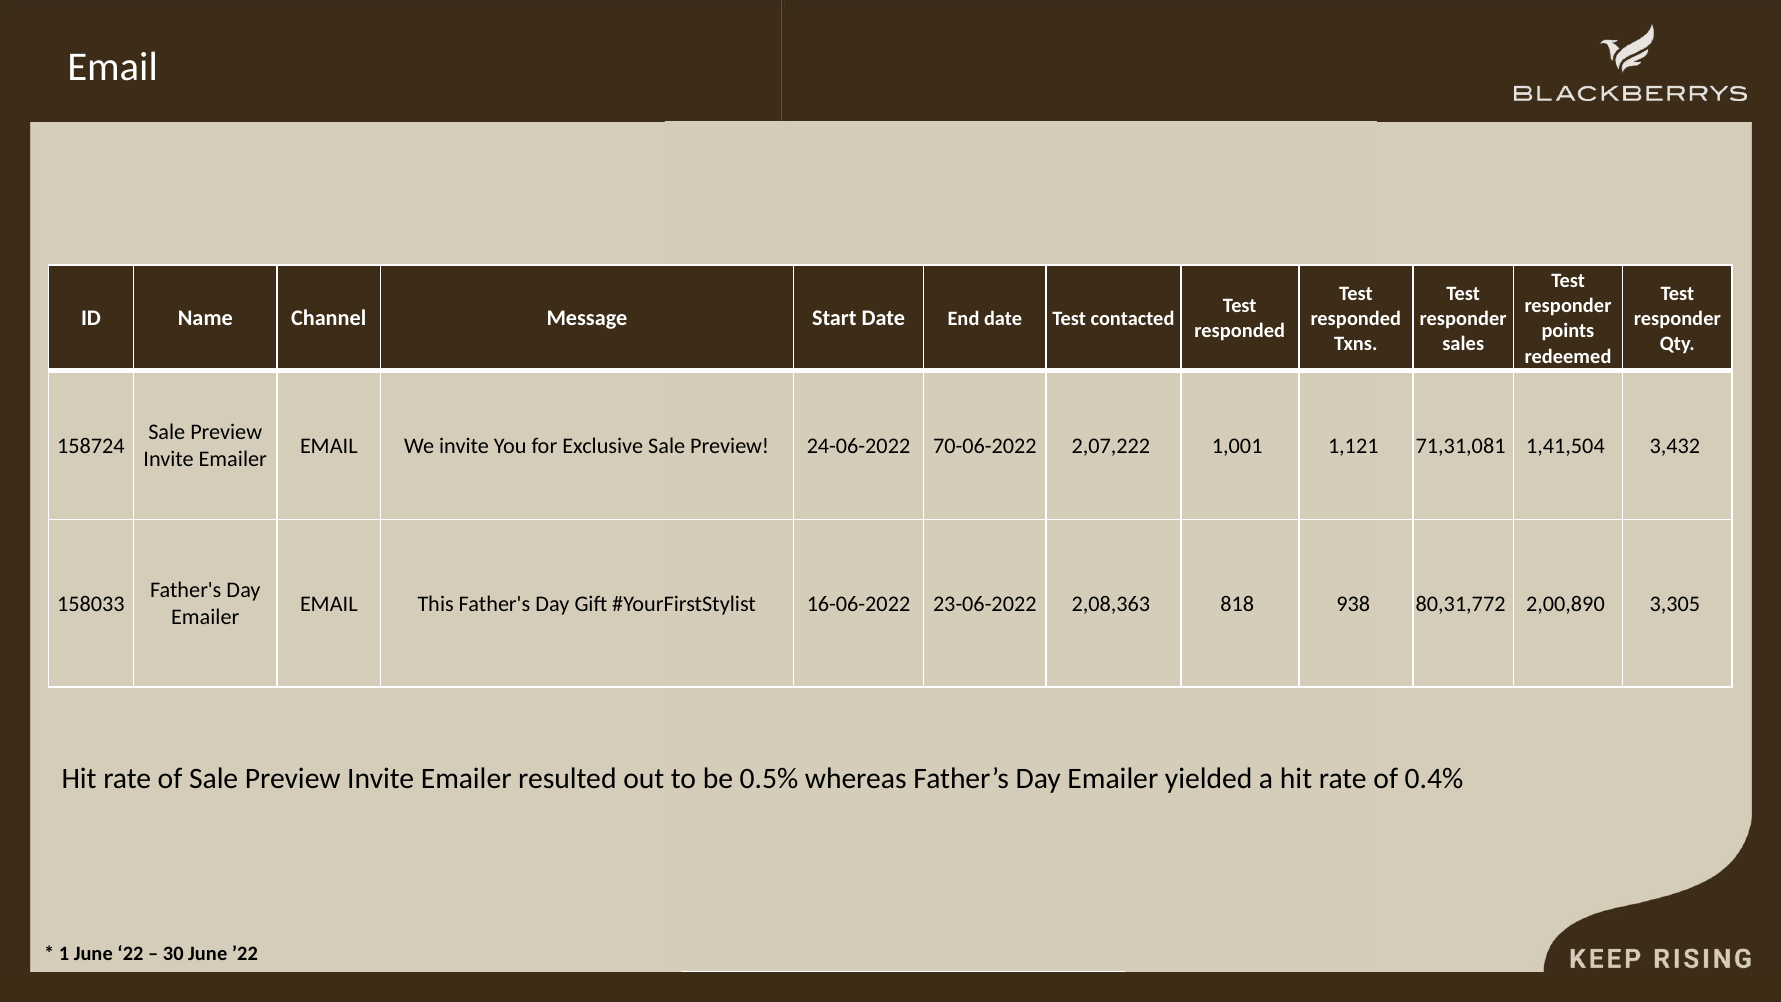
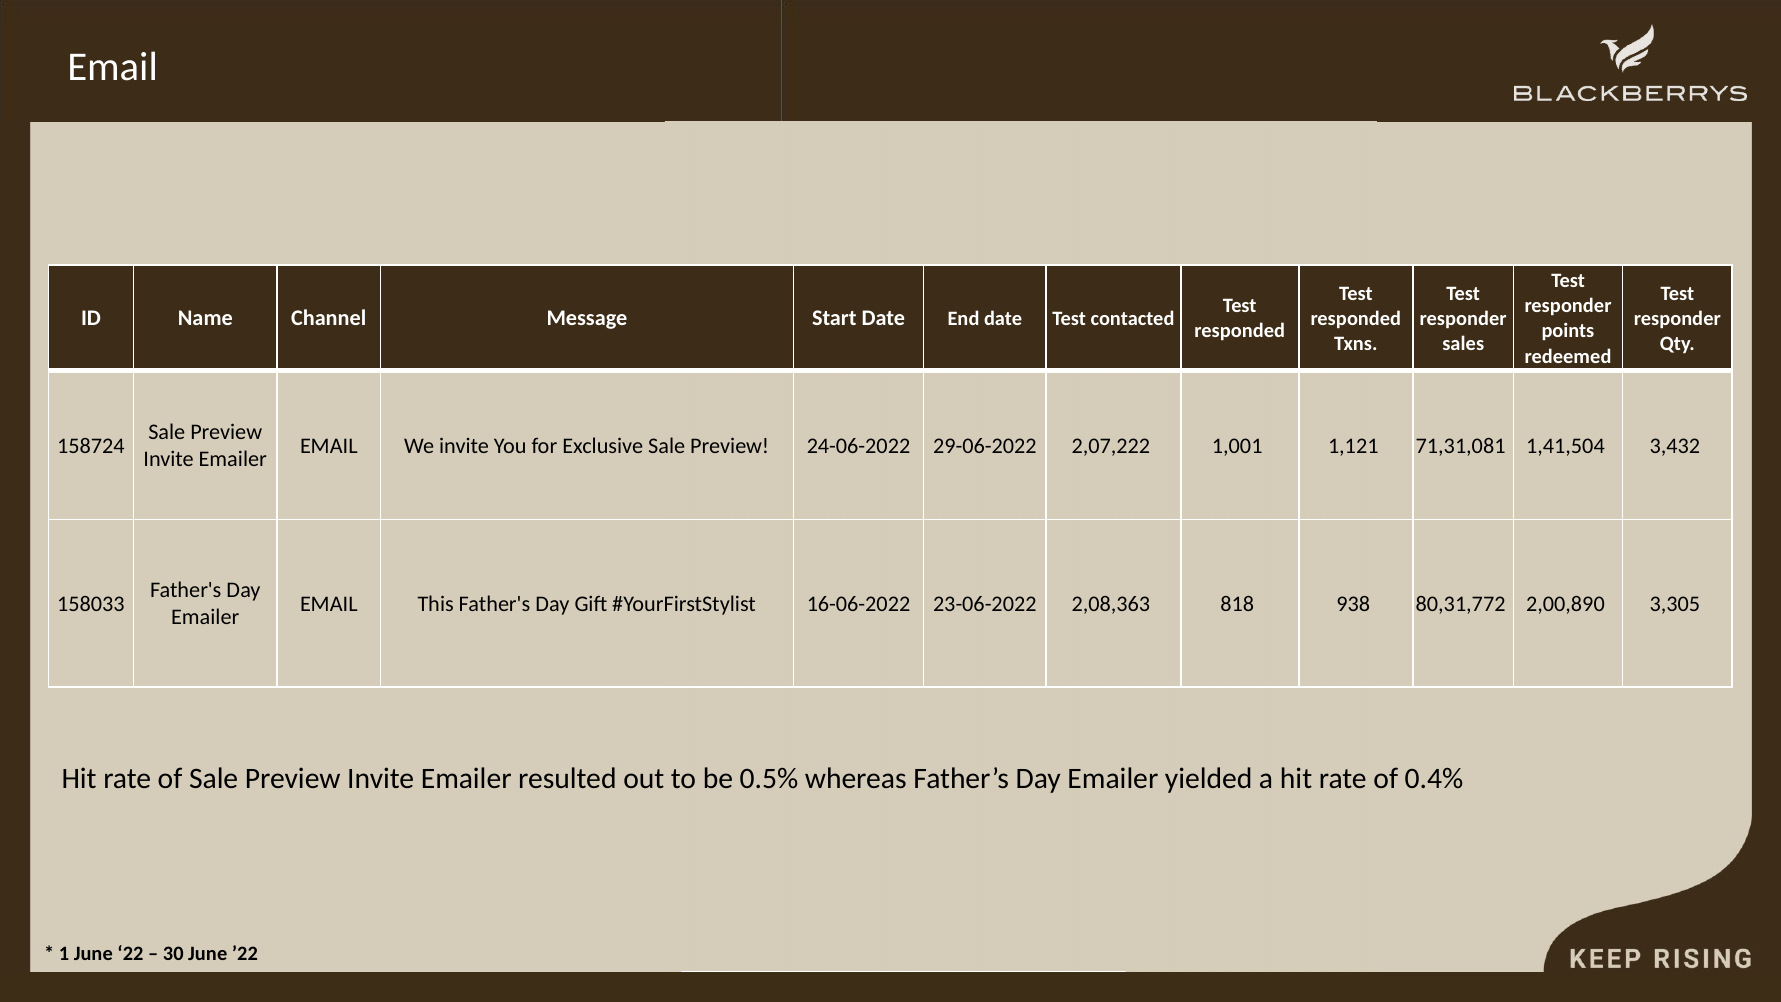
70-06-2022: 70-06-2022 -> 29-06-2022
